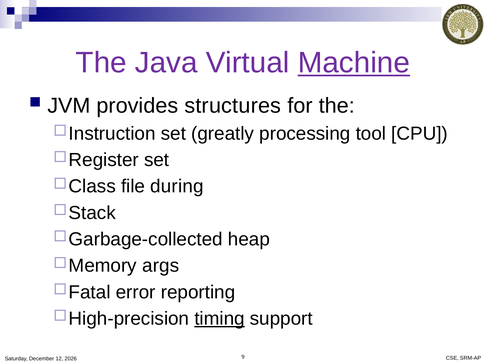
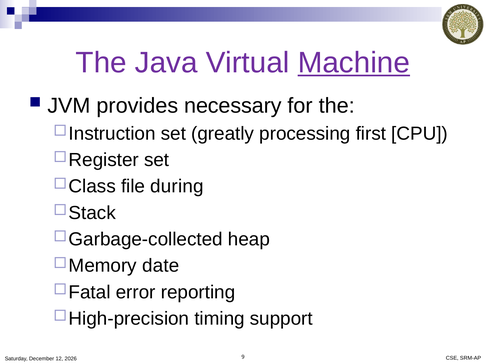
structures: structures -> necessary
tool: tool -> first
args: args -> date
timing underline: present -> none
